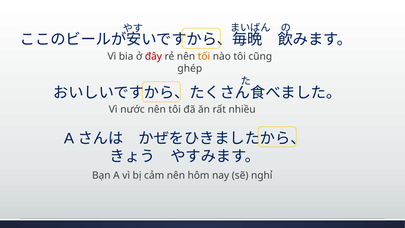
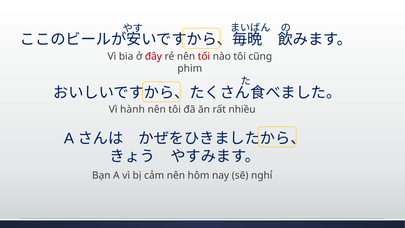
tối colour: orange -> red
ghép: ghép -> phim
nước: nước -> hành
